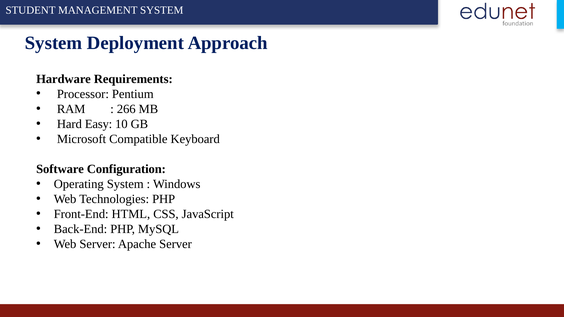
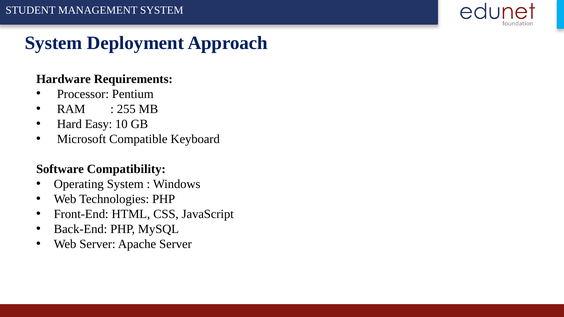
266: 266 -> 255
Configuration: Configuration -> Compatibility
